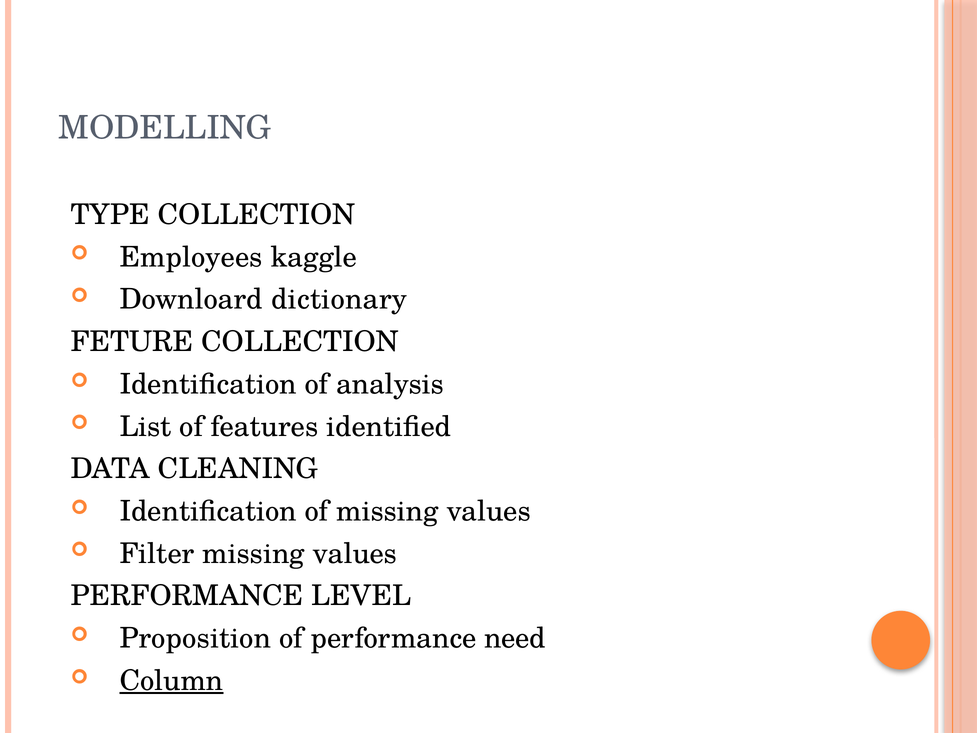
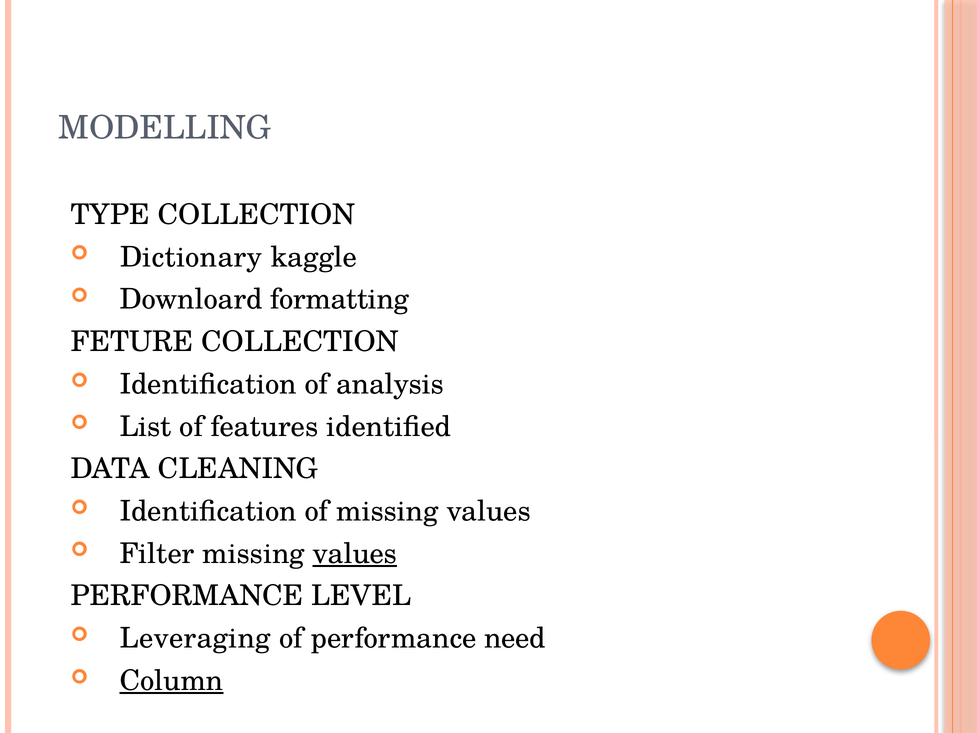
Employees: Employees -> Dictionary
dictionary: dictionary -> formatting
values at (355, 554) underline: none -> present
Proposition: Proposition -> Leveraging
